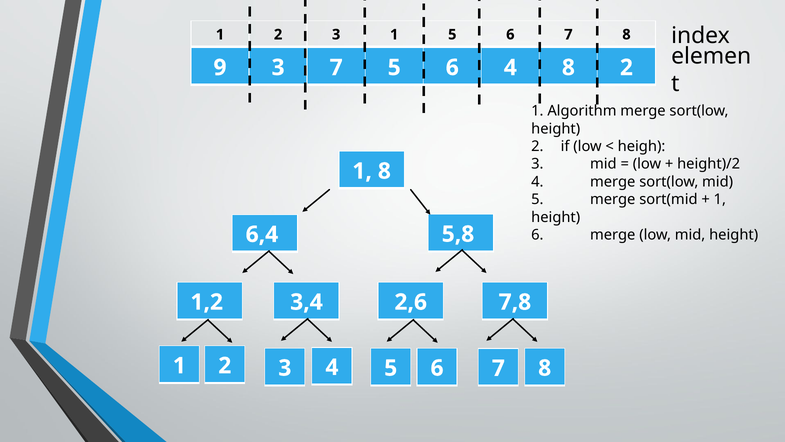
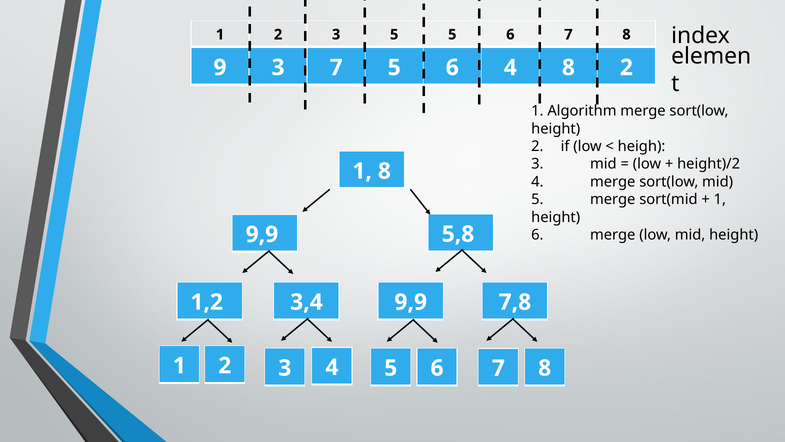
3 1: 1 -> 5
6,4 at (262, 234): 6,4 -> 9,9
3,4 2,6: 2,6 -> 9,9
